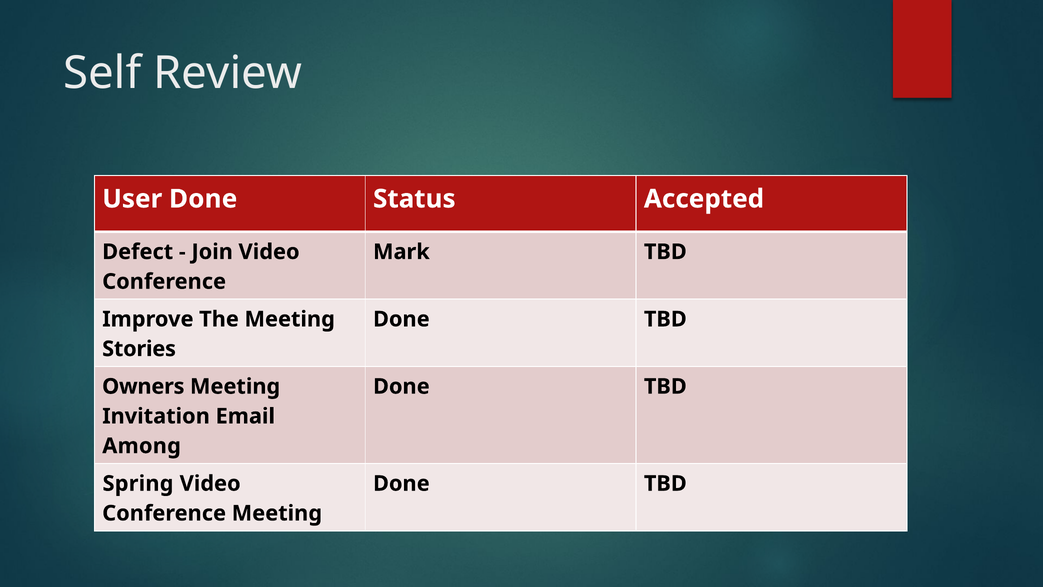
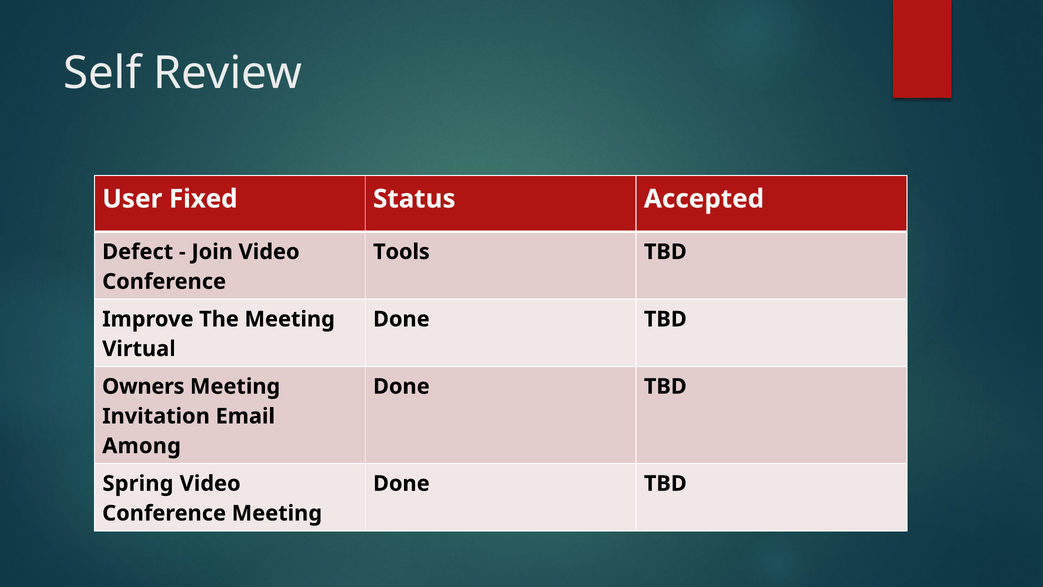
User Done: Done -> Fixed
Mark: Mark -> Tools
Stories: Stories -> Virtual
